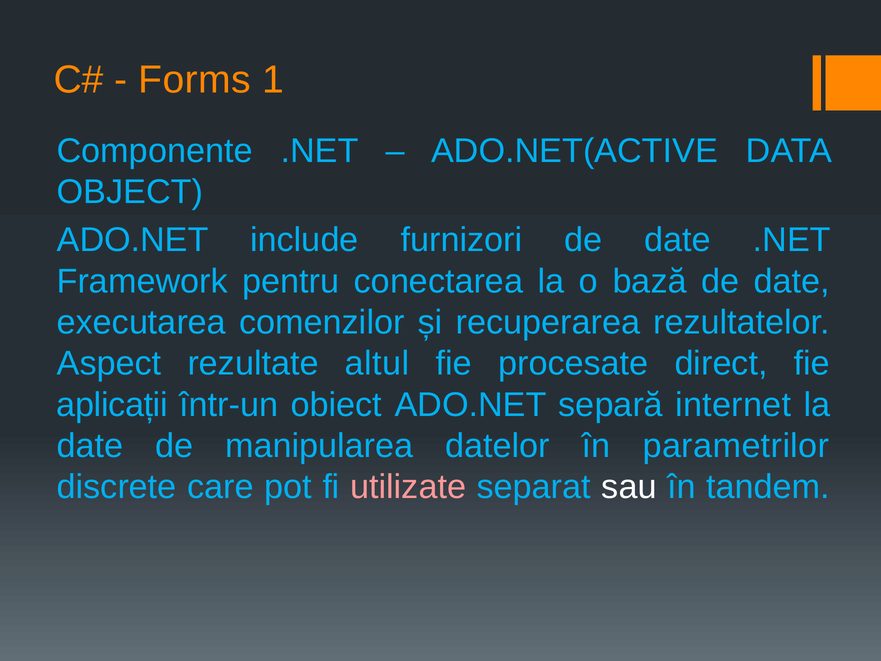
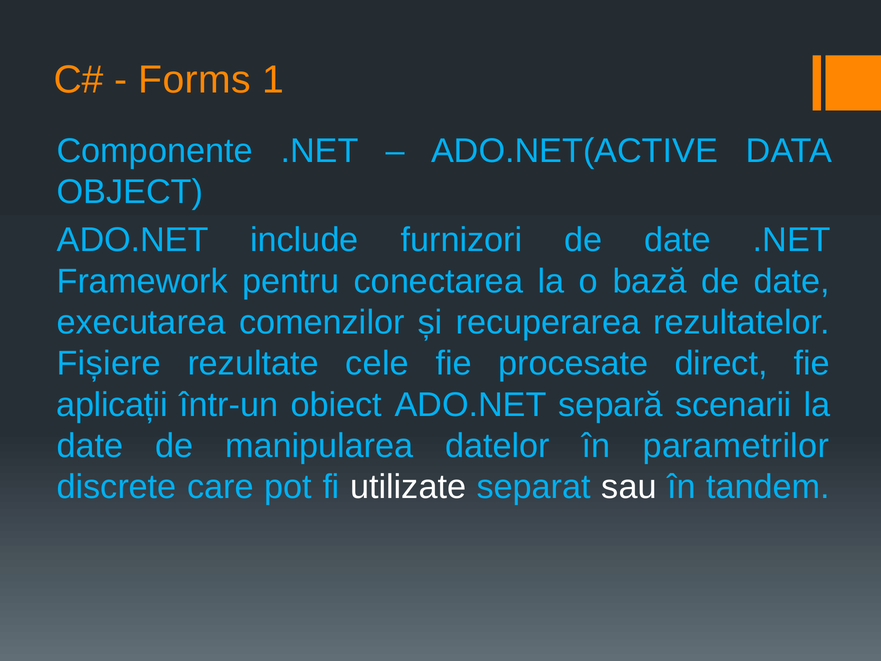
Aspect: Aspect -> Fișiere
altul: altul -> cele
internet: internet -> scenarii
utilizate colour: pink -> white
